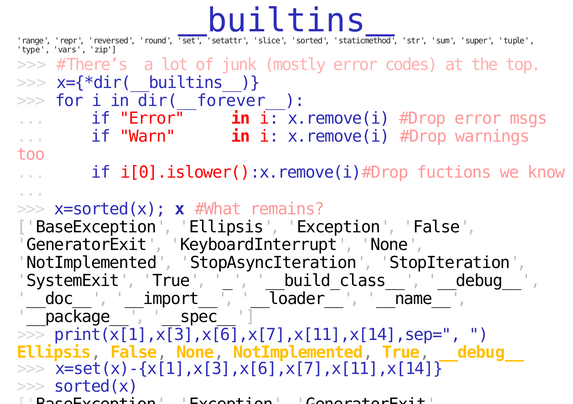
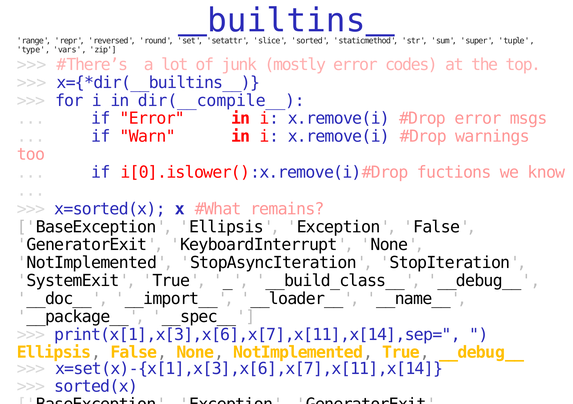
dir(__forever__: dir(__forever__ -> dir(__compile__
